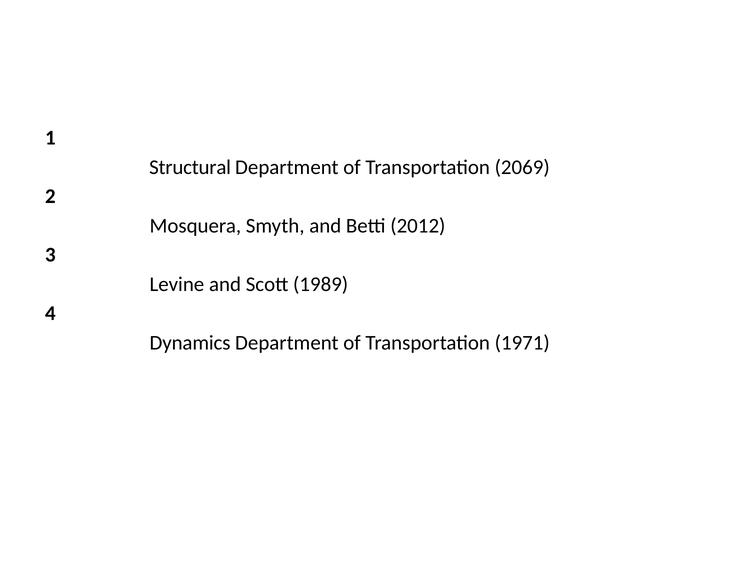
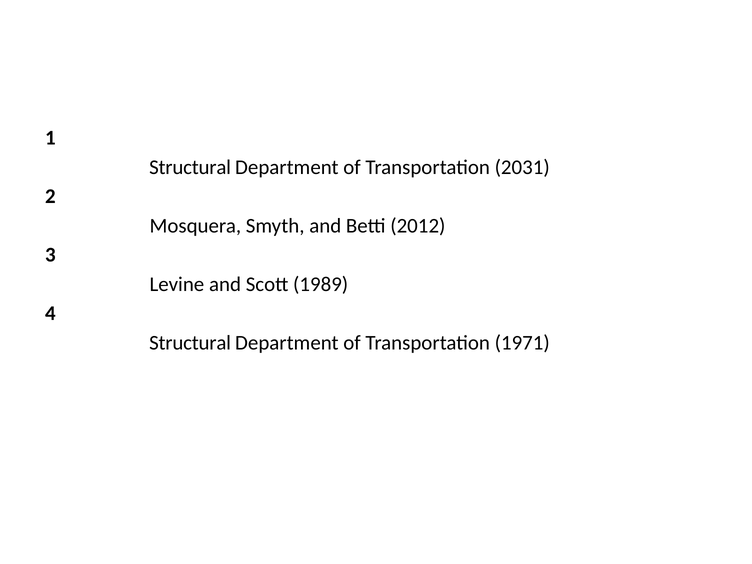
2069: 2069 -> 2031
Dynamics at (190, 343): Dynamics -> Structural
